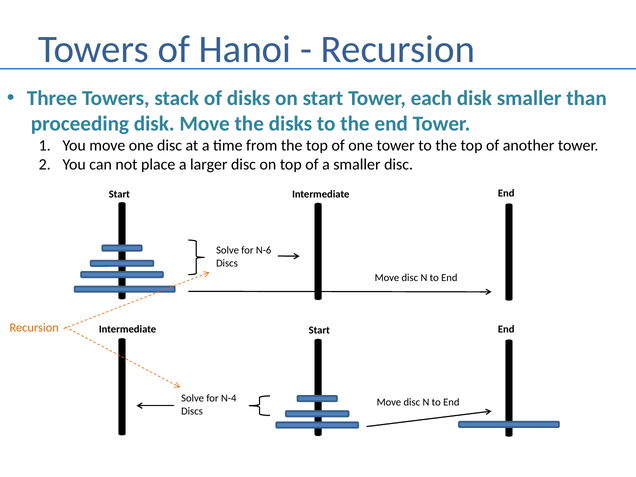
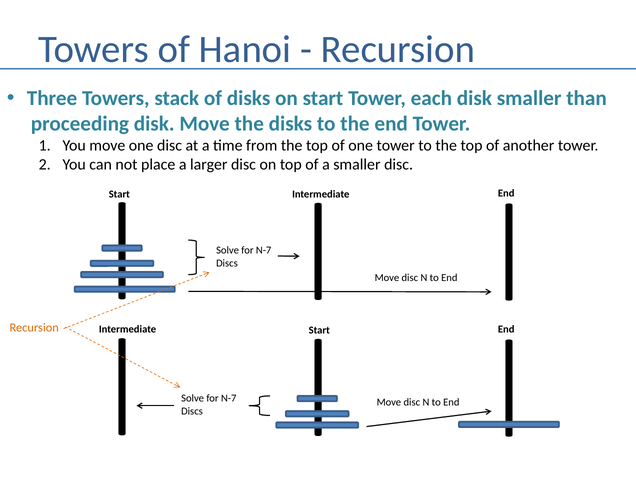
N-6 at (264, 250): N-6 -> N-7
N-4 at (229, 398): N-4 -> N-7
